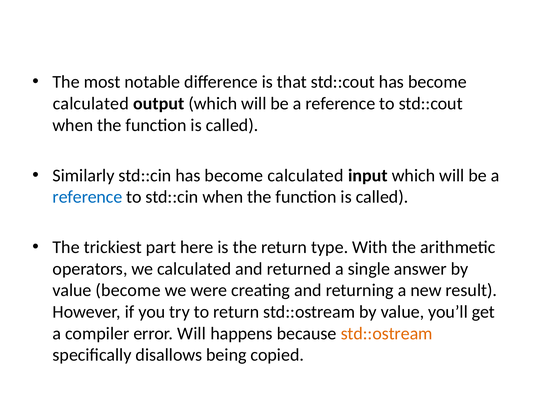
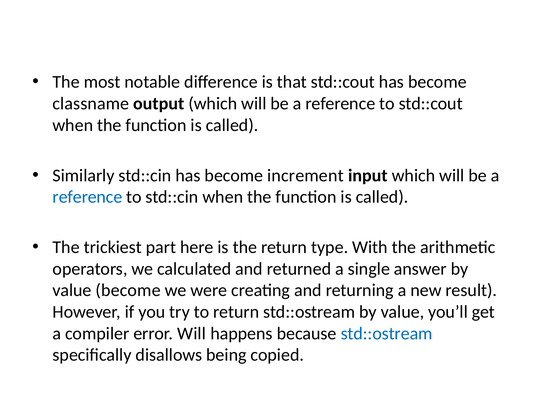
calculated at (91, 104): calculated -> classname
std::cin has become calculated: calculated -> increment
std::ostream at (387, 334) colour: orange -> blue
